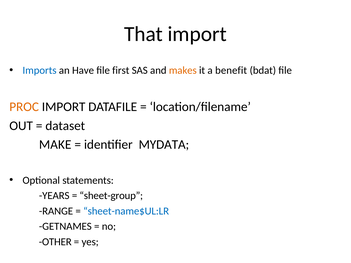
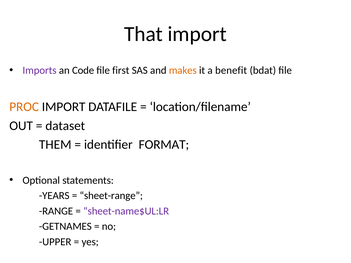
Imports colour: blue -> purple
Have: Have -> Code
MAKE: MAKE -> THEM
MYDATA: MYDATA -> FORMAT
sheet-group: sheet-group -> sheet-range
sheet-name$UL:LR colour: blue -> purple
OTHER: OTHER -> UPPER
